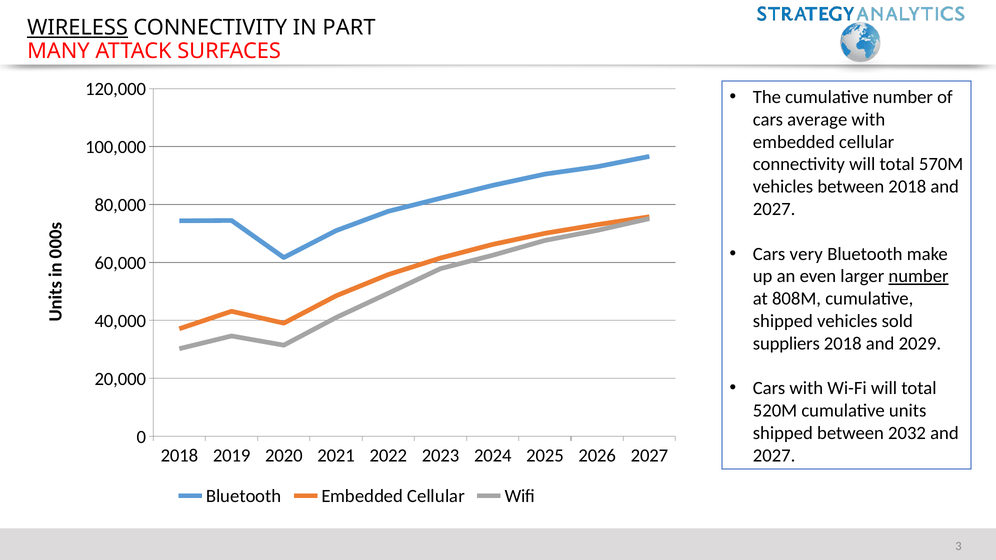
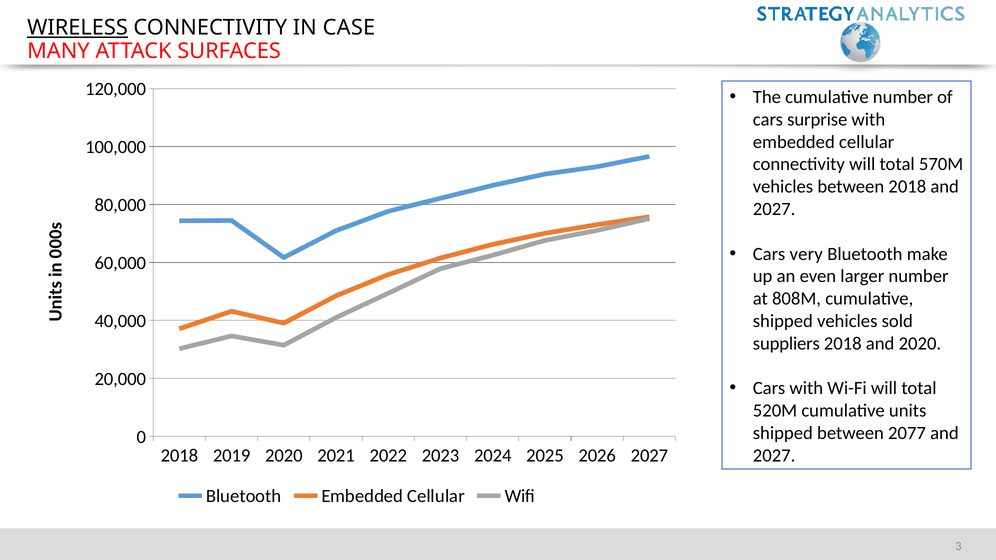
PART: PART -> CASE
average: average -> surprise
number at (919, 276) underline: present -> none
and 2029: 2029 -> 2020
2032: 2032 -> 2077
